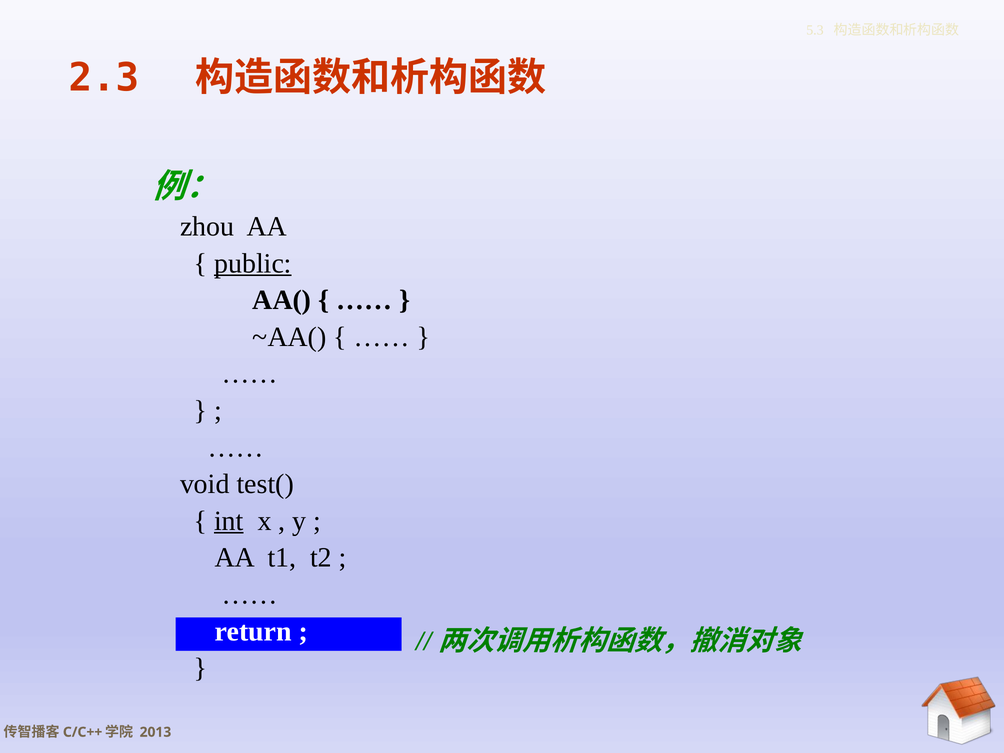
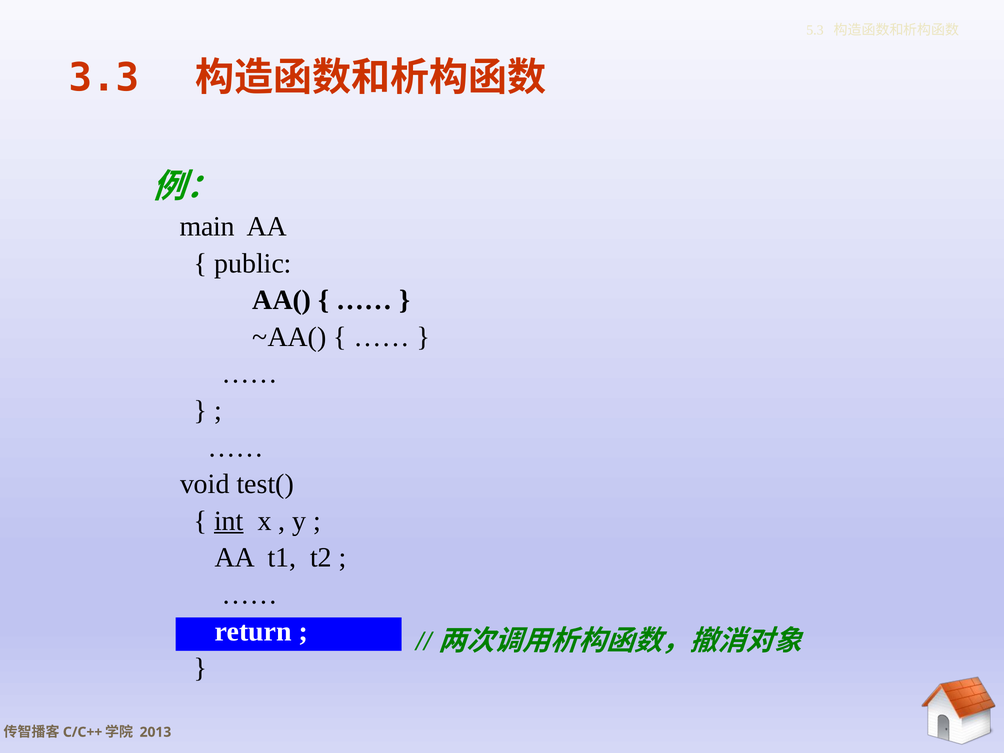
2.3: 2.3 -> 3.3
zhou: zhou -> main
public underline: present -> none
